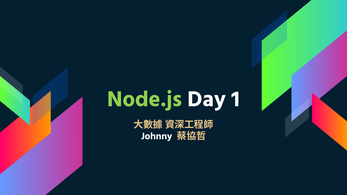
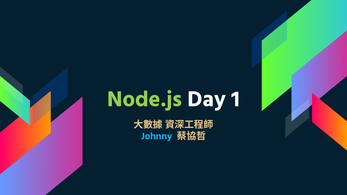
Johnny colour: white -> light blue
